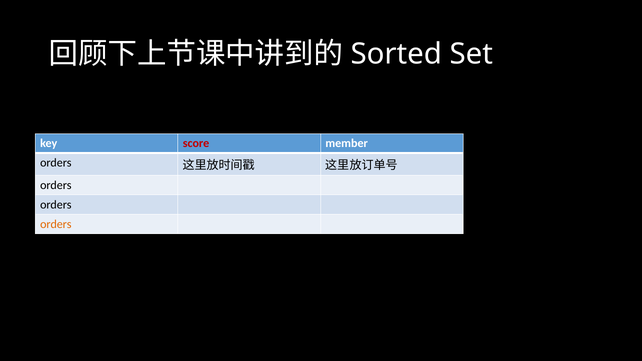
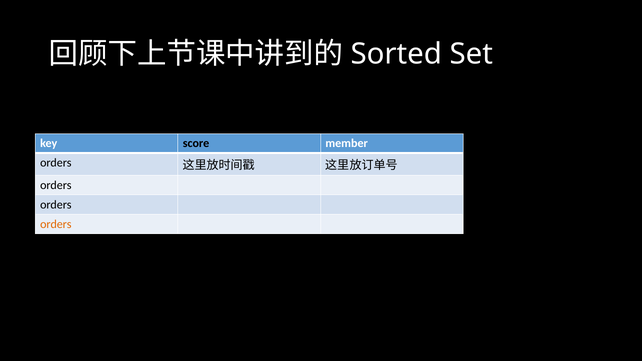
score colour: red -> black
